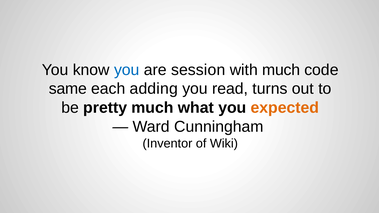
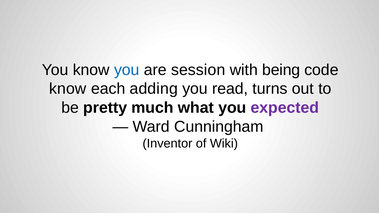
with much: much -> being
same at (68, 89): same -> know
expected colour: orange -> purple
